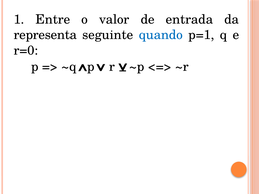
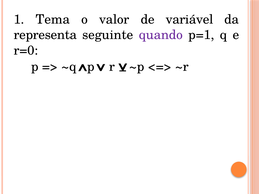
Entre: Entre -> Tema
entrada: entrada -> variável
quando colour: blue -> purple
